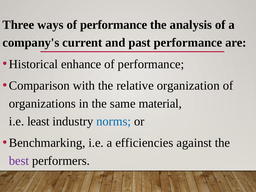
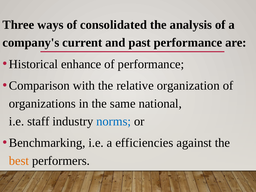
ways of performance: performance -> consolidated
material: material -> national
least: least -> staff
best colour: purple -> orange
